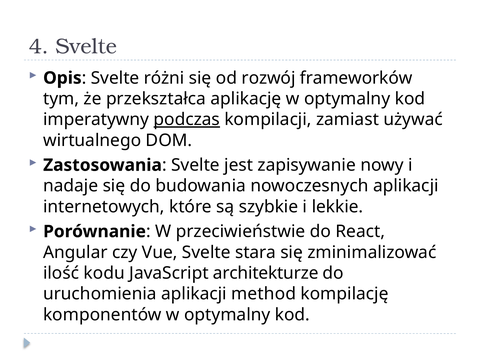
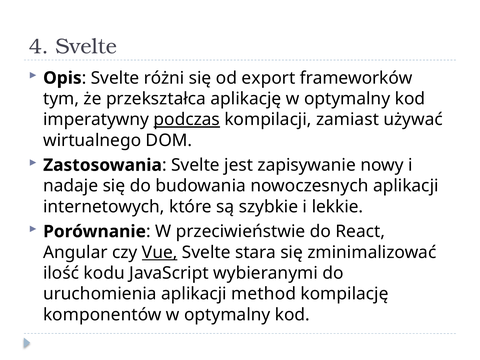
rozwój: rozwój -> export
Vue underline: none -> present
architekturze: architekturze -> wybieranymi
